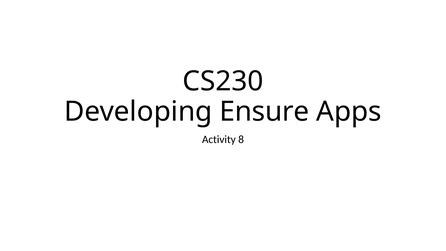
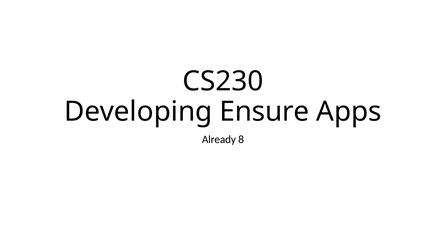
Activity: Activity -> Already
